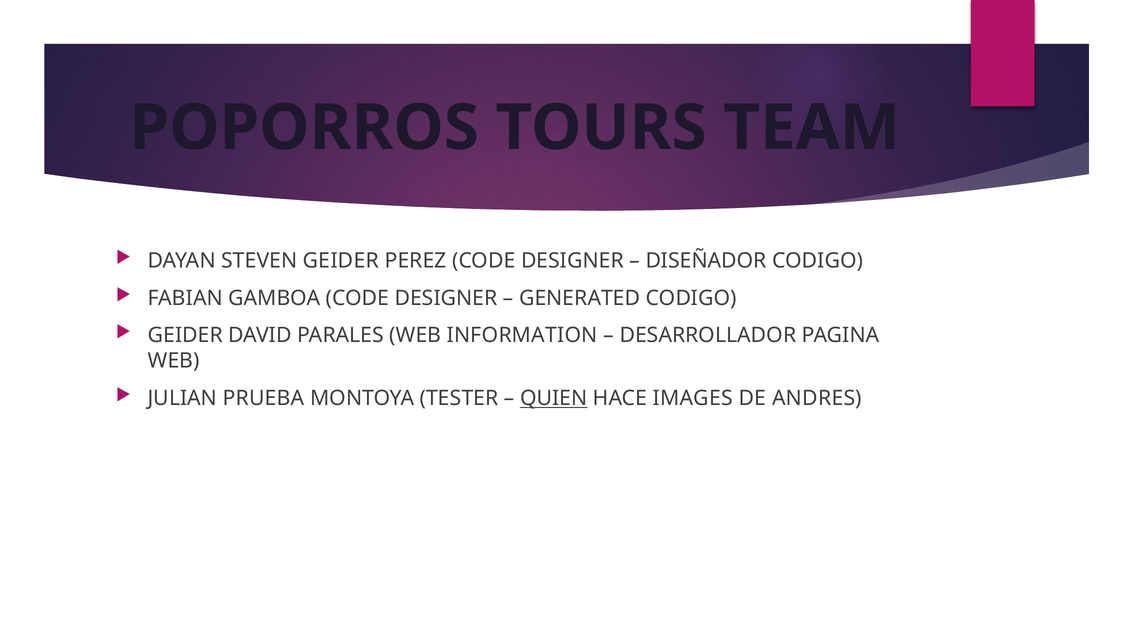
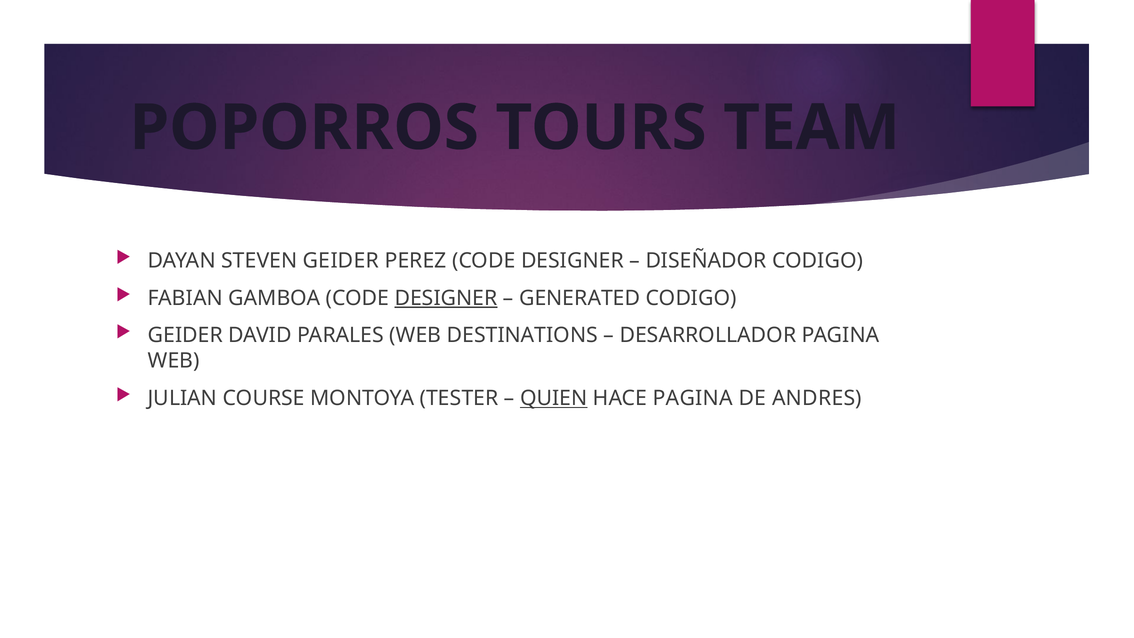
DESIGNER at (446, 298) underline: none -> present
INFORMATION: INFORMATION -> DESTINATIONS
PRUEBA: PRUEBA -> COURSE
HACE IMAGES: IMAGES -> PAGINA
